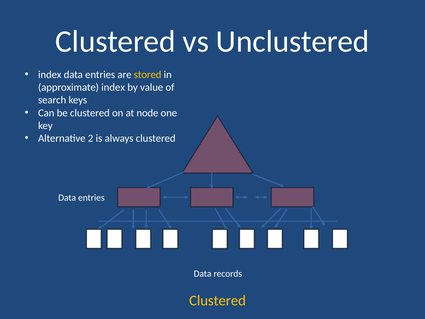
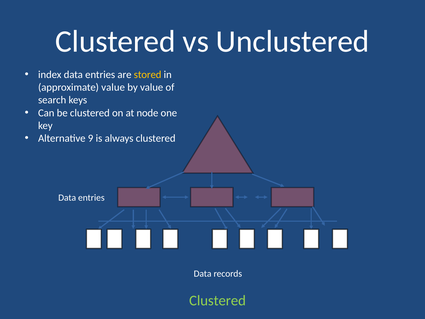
approximate index: index -> value
2: 2 -> 9
Clustered at (218, 300) colour: yellow -> light green
